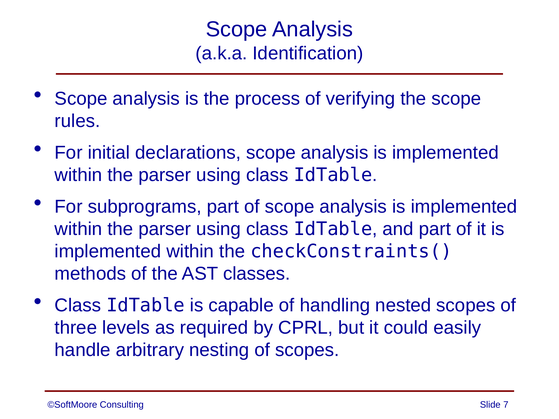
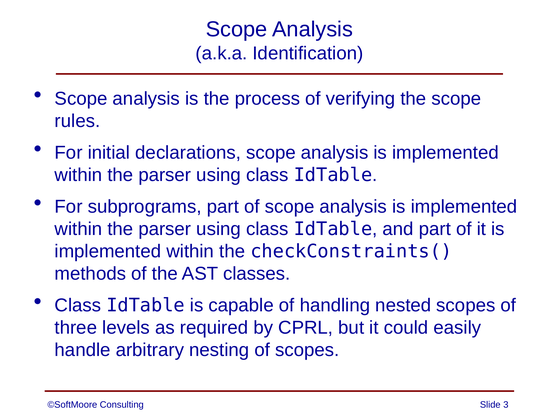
7: 7 -> 3
